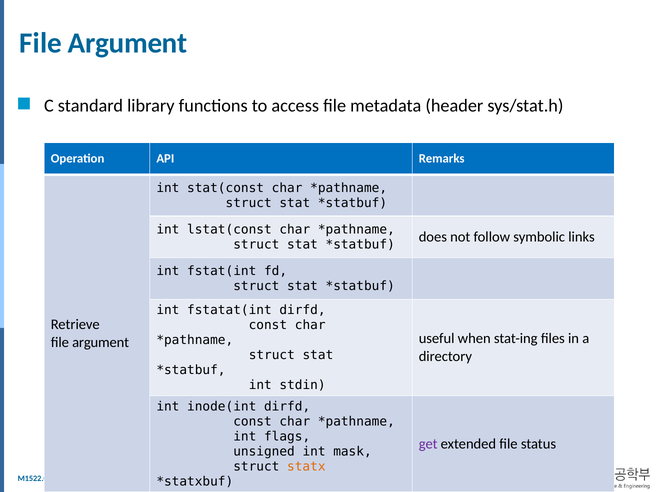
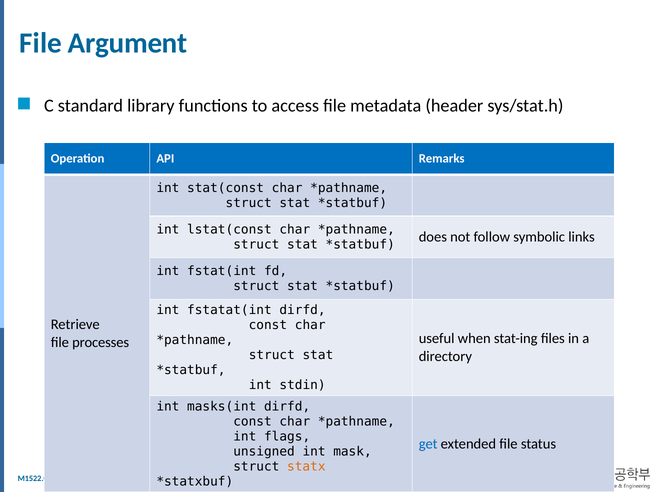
argument at (101, 342): argument -> processes
inode(int: inode(int -> masks(int
get colour: purple -> blue
